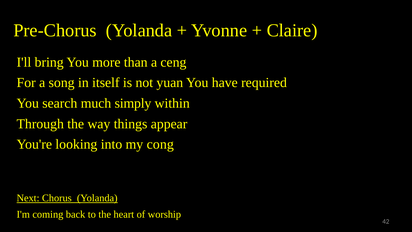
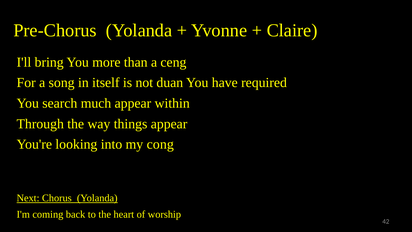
yuan: yuan -> duan
much simply: simply -> appear
